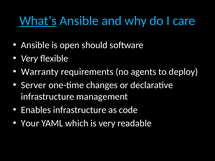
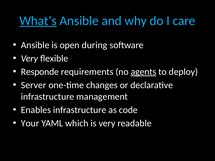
should: should -> during
Warranty: Warranty -> Responde
agents underline: none -> present
